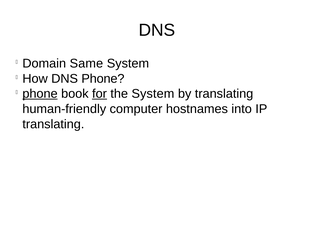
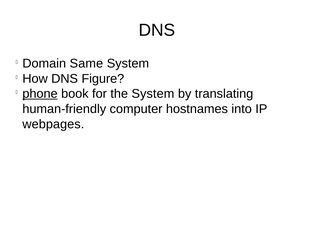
DNS Phone: Phone -> Figure
for underline: present -> none
translating at (53, 124): translating -> webpages
